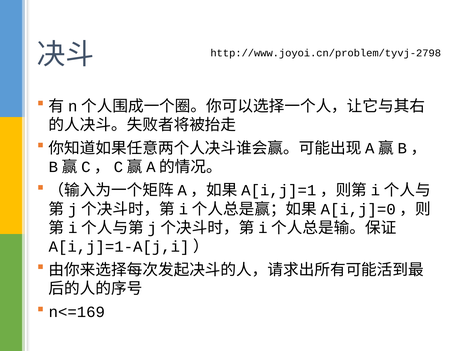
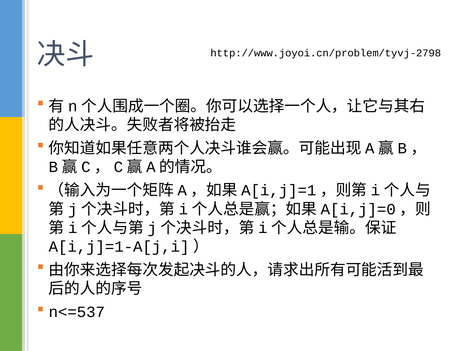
n<=169: n<=169 -> n<=537
